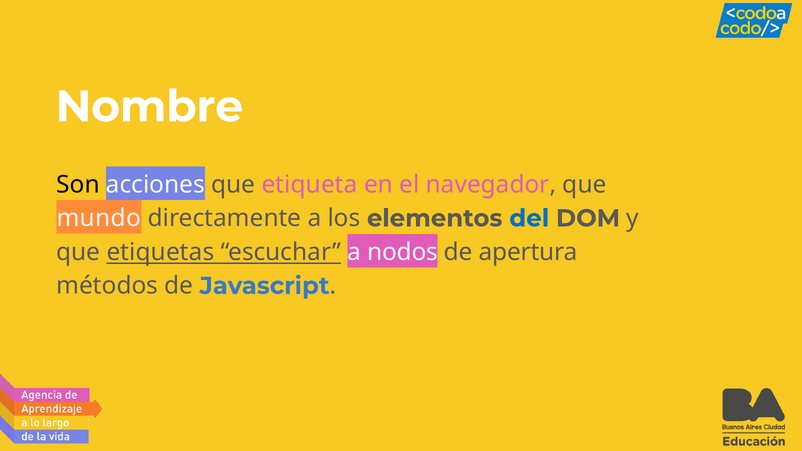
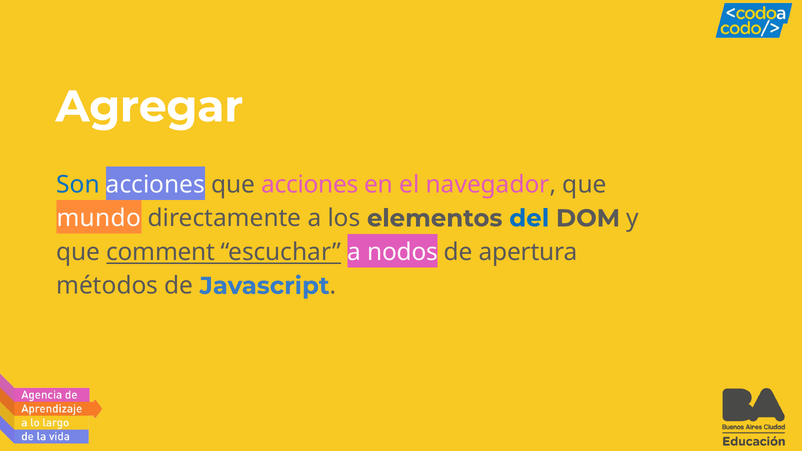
Nombre: Nombre -> Agregar
Son colour: black -> blue
que etiqueta: etiqueta -> acciones
etiquetas: etiquetas -> comment
